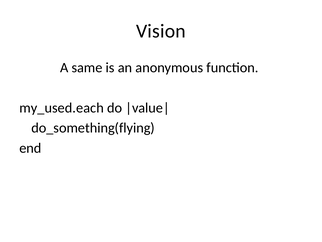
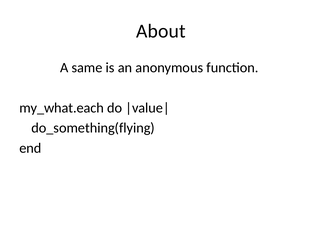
Vision: Vision -> About
my_used.each: my_used.each -> my_what.each
